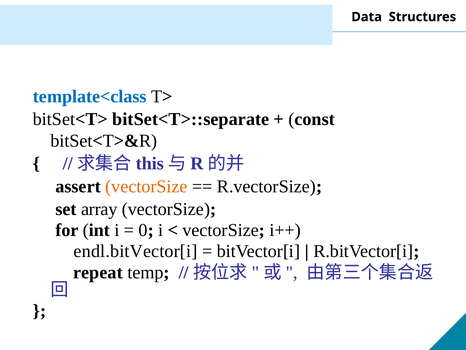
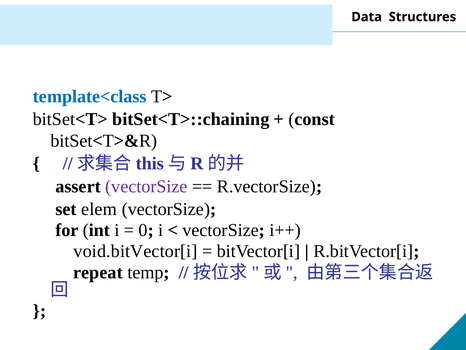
bitSet<T>::separate: bitSet<T>::separate -> bitSet<T>::chaining
vectorSize at (146, 186) colour: orange -> purple
array: array -> elem
endl.bitVector[i: endl.bitVector[i -> void.bitVector[i
